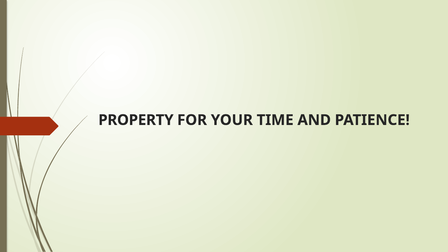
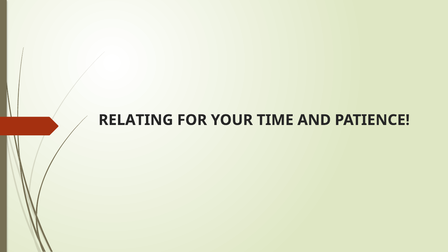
PROPERTY: PROPERTY -> RELATING
